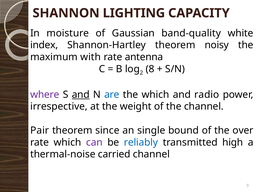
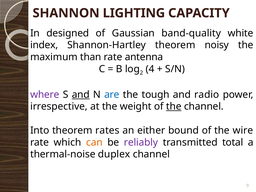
moisture: moisture -> designed
with: with -> than
8: 8 -> 4
the which: which -> tough
the at (174, 106) underline: none -> present
Pair: Pair -> Into
since: since -> rates
single: single -> either
over: over -> wire
can colour: purple -> orange
reliably colour: blue -> purple
high: high -> total
carried: carried -> duplex
